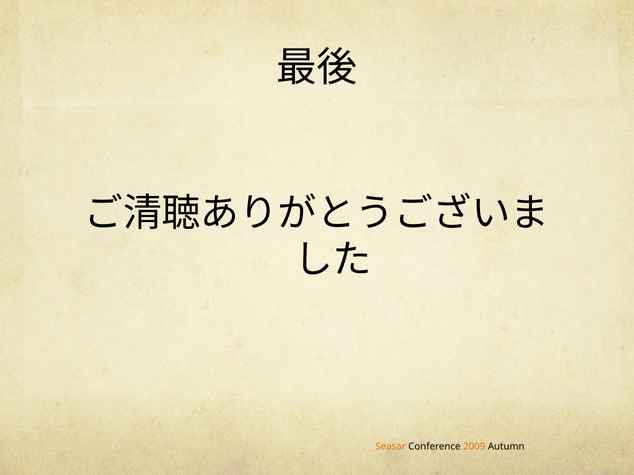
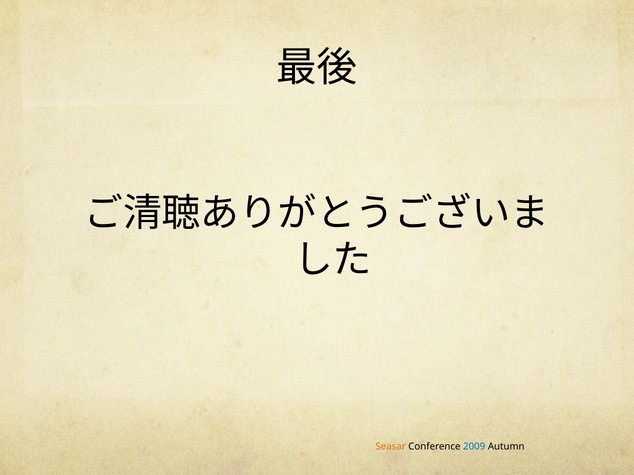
2009 colour: orange -> blue
